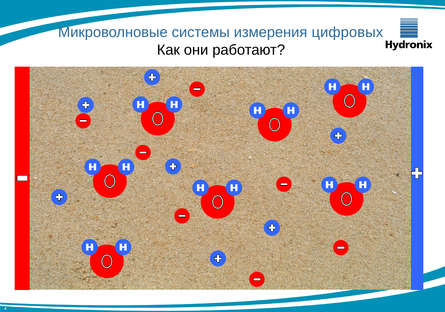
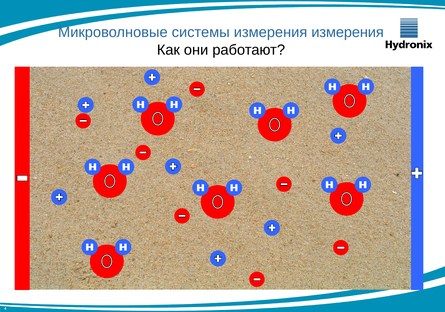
измерения цифровых: цифровых -> измерения
